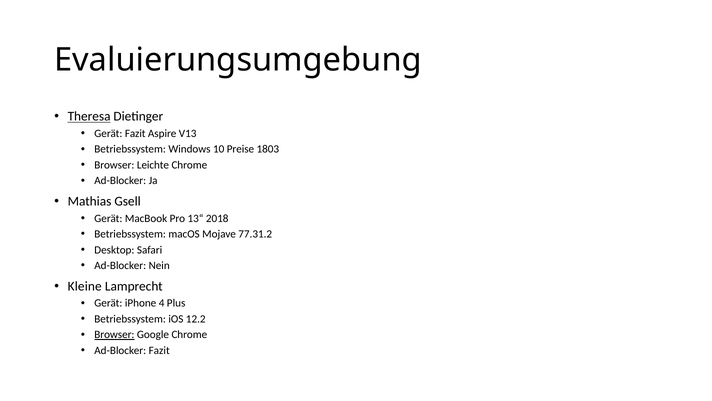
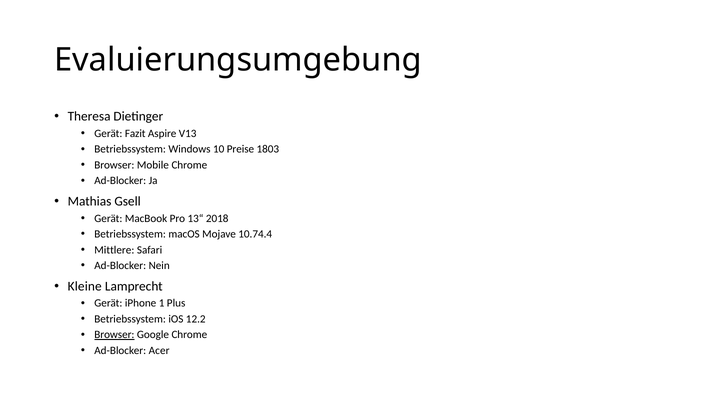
Theresa underline: present -> none
Leichte: Leichte -> Mobile
77.31.2: 77.31.2 -> 10.74.4
Desktop: Desktop -> Mittlere
4: 4 -> 1
Ad-Blocker Fazit: Fazit -> Acer
